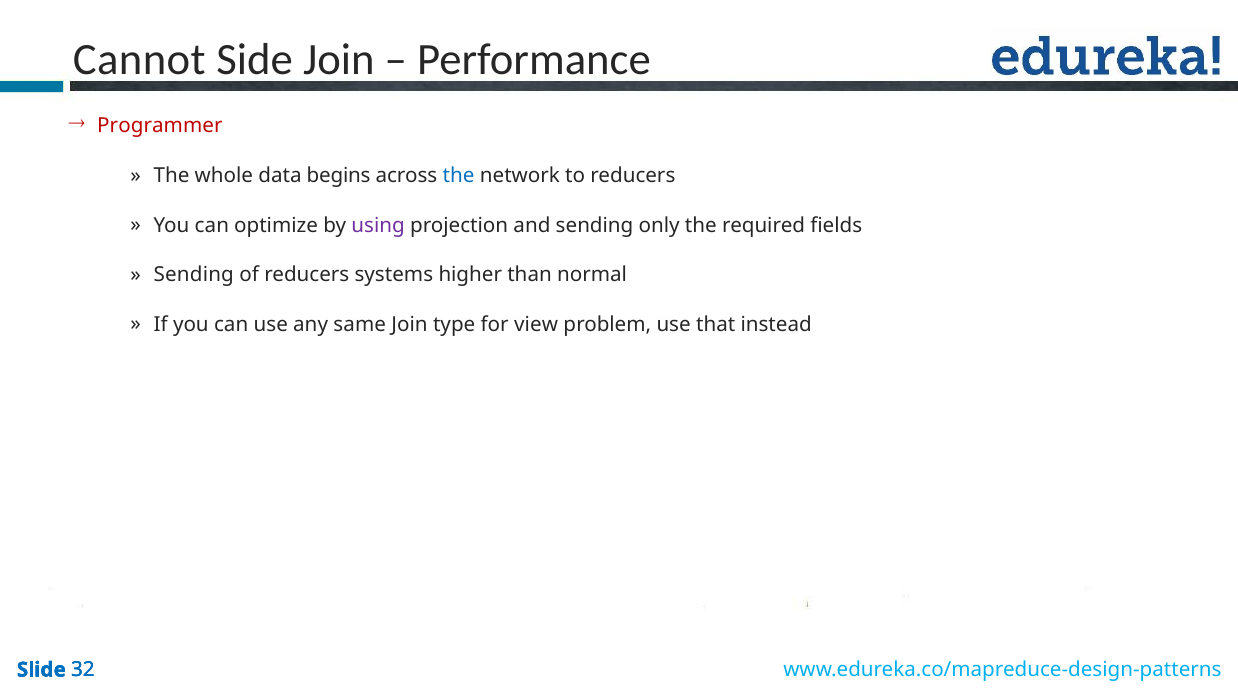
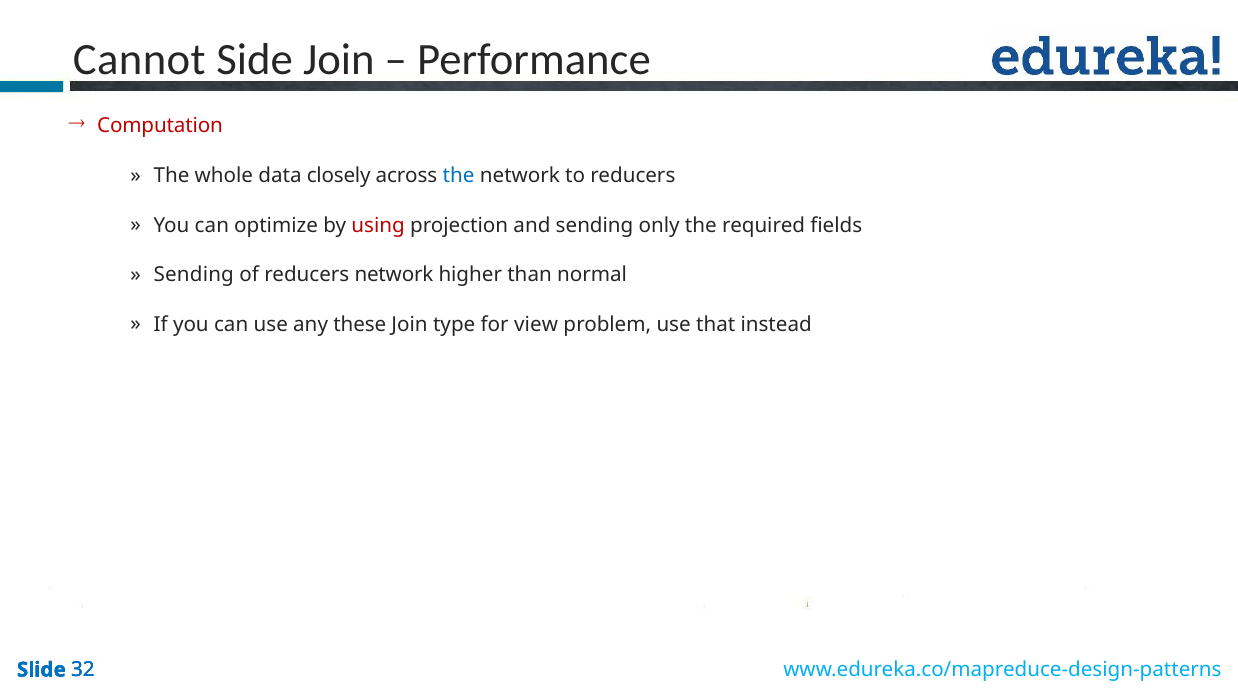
Programmer: Programmer -> Computation
begins: begins -> closely
using colour: purple -> red
reducers systems: systems -> network
same: same -> these
